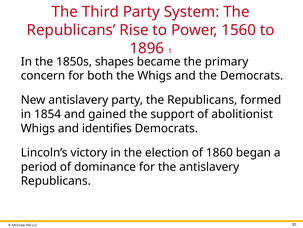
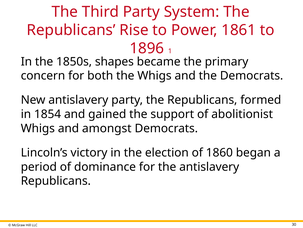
1560: 1560 -> 1861
identifies: identifies -> amongst
